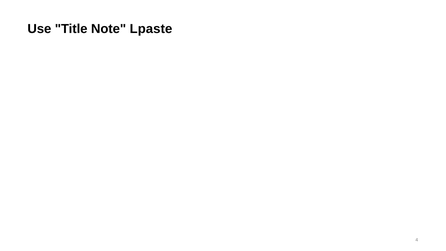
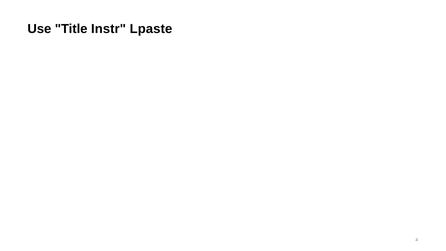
Note: Note -> Instr
